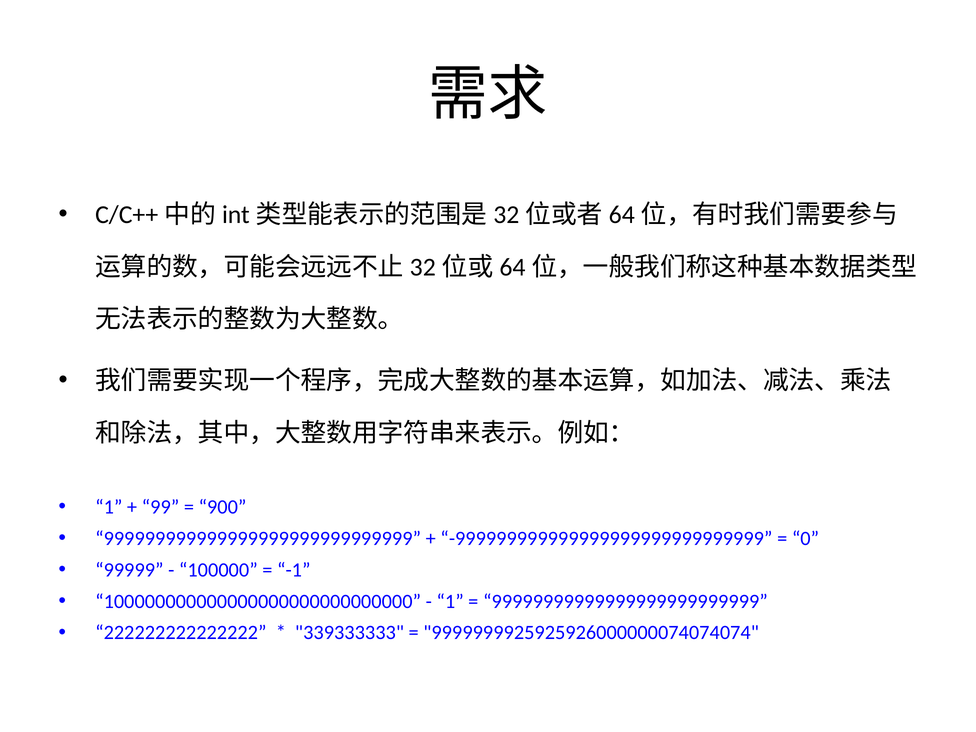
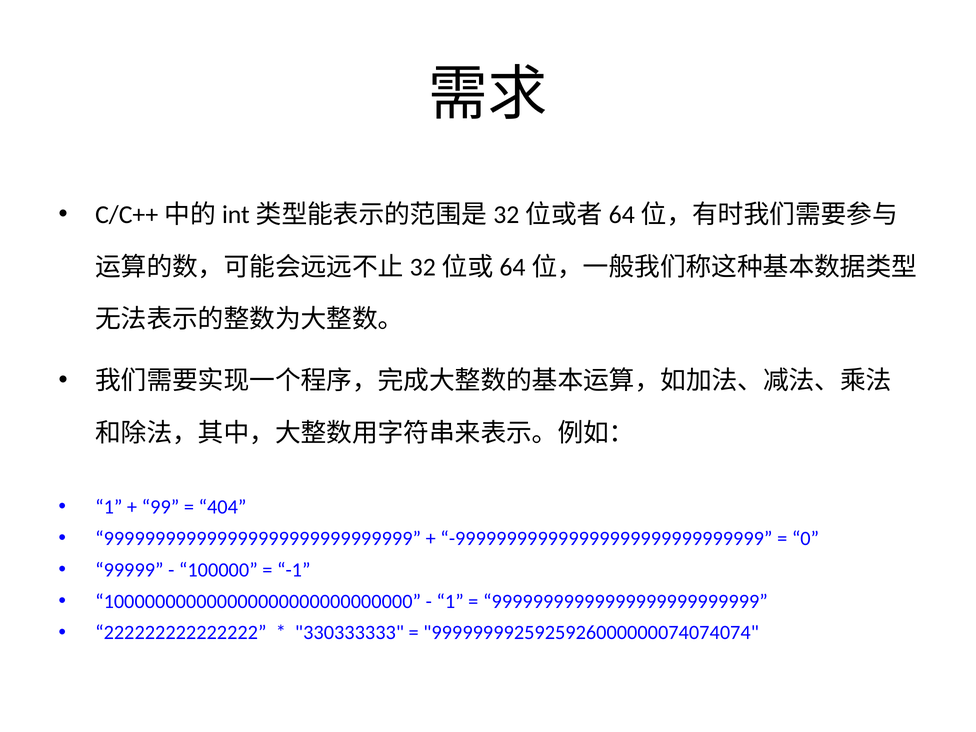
900: 900 -> 404
339333333: 339333333 -> 330333333
